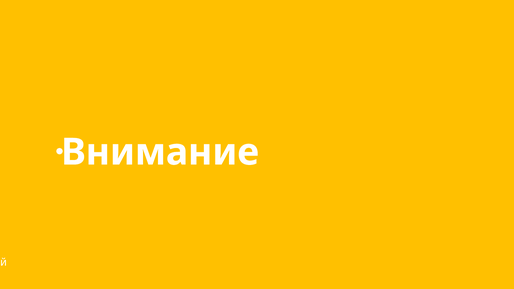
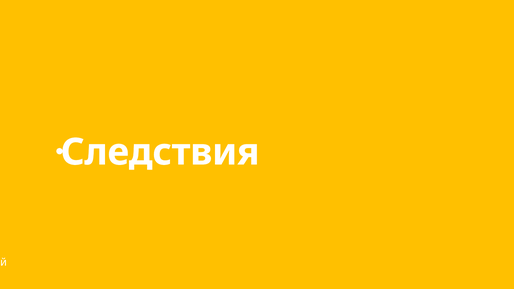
Внимание: Внимание -> Следствия
